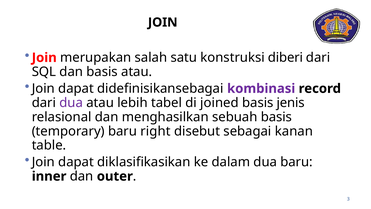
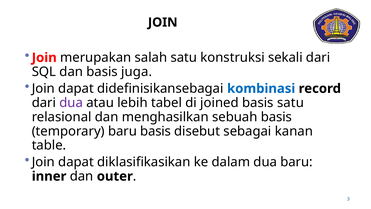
diberi: diberi -> sekali
basis atau: atau -> juga
kombinasi colour: purple -> blue
basis jenis: jenis -> satu
baru right: right -> basis
